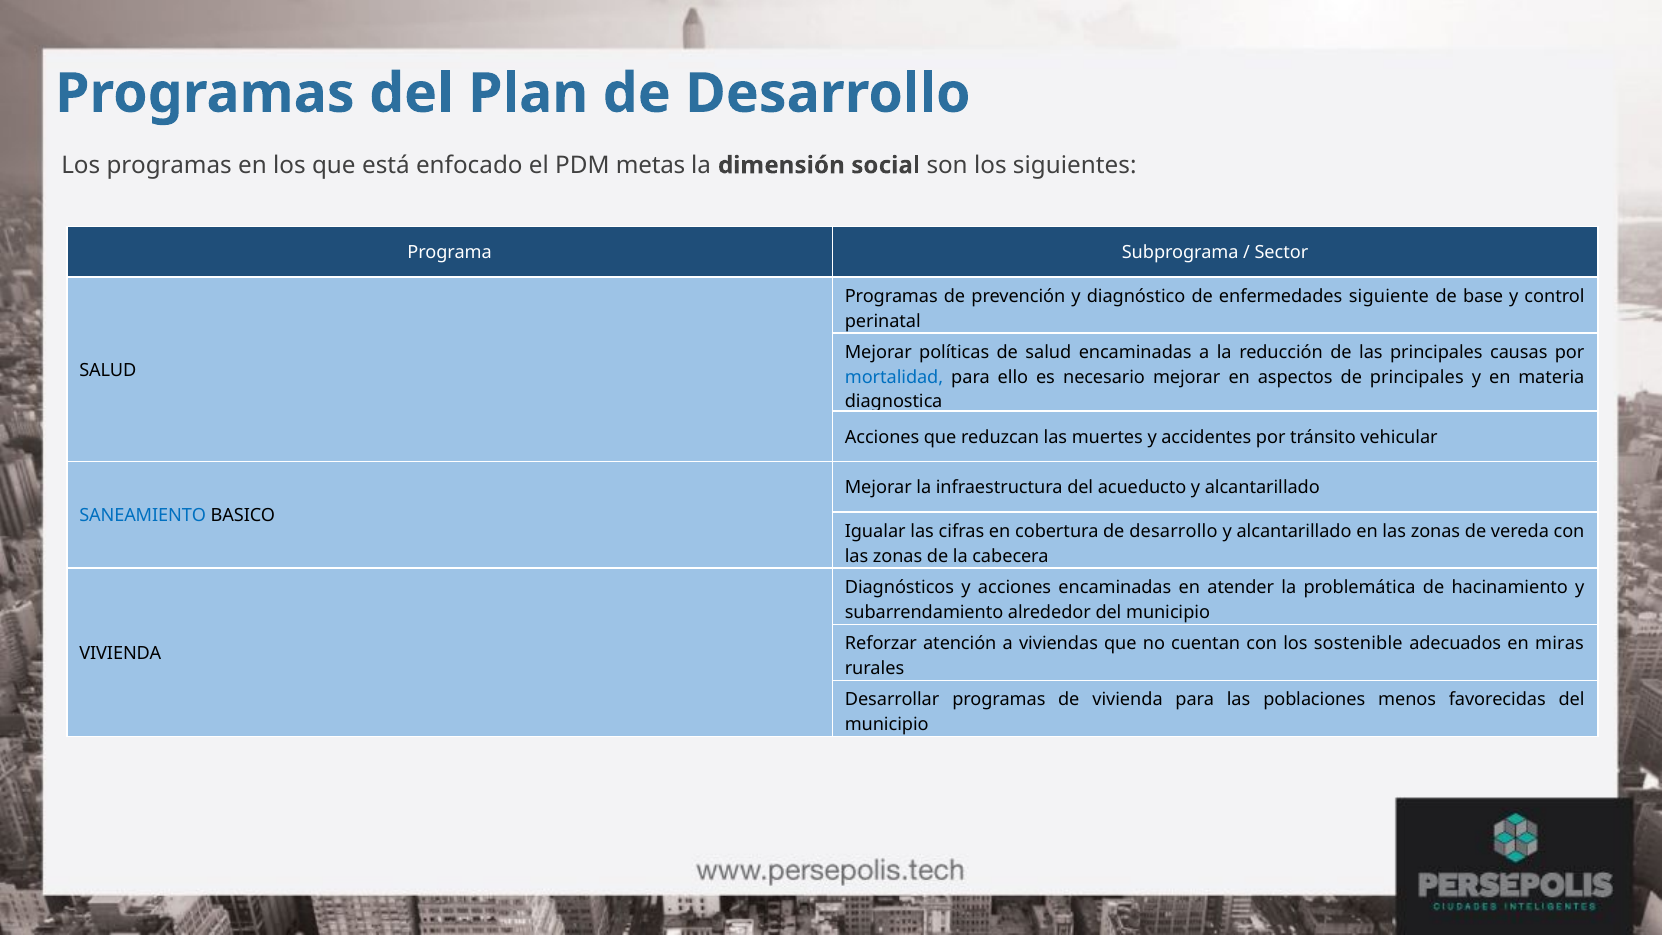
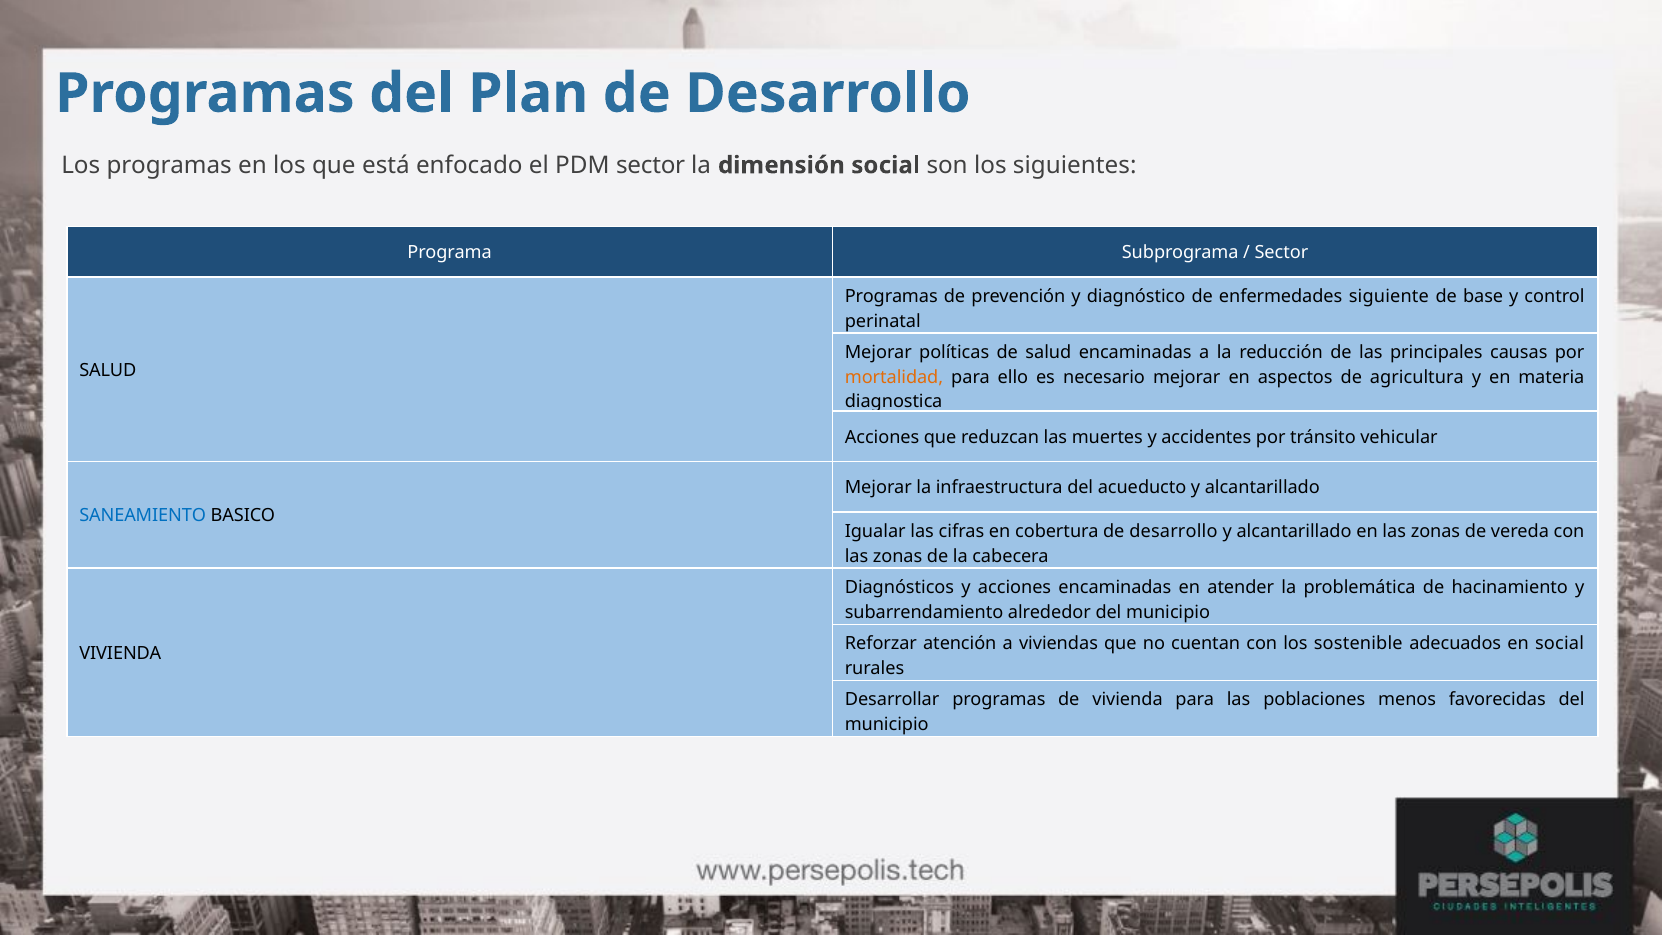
PDM metas: metas -> sector
mortalidad colour: blue -> orange
de principales: principales -> agricultura
en miras: miras -> social
